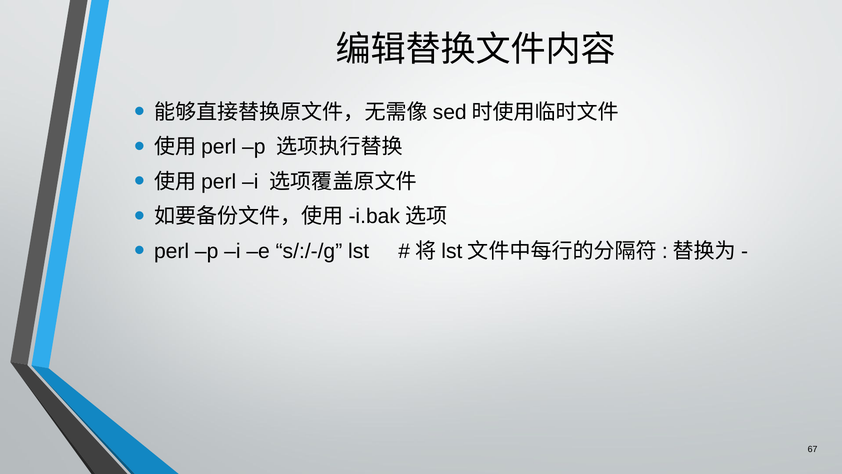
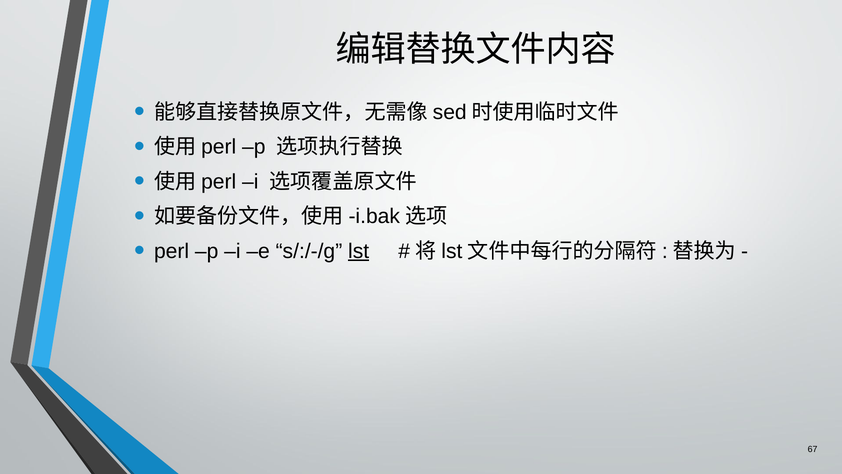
lst underline: none -> present
